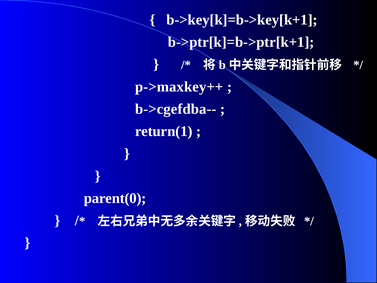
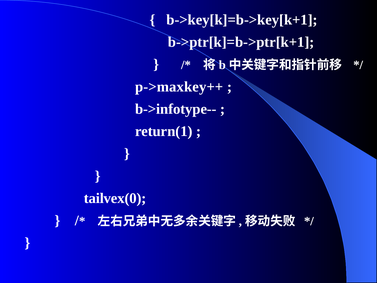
b->cgefdba--: b->cgefdba-- -> b->infotype--
parent(0: parent(0 -> tailvex(0
